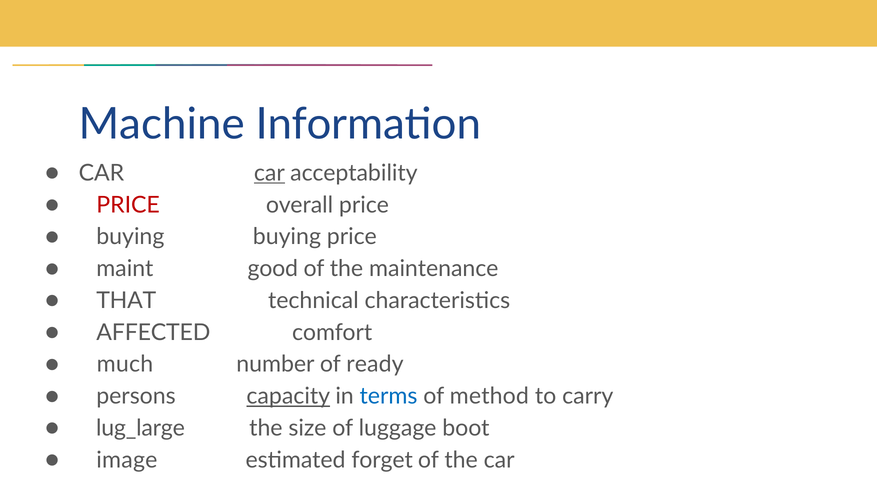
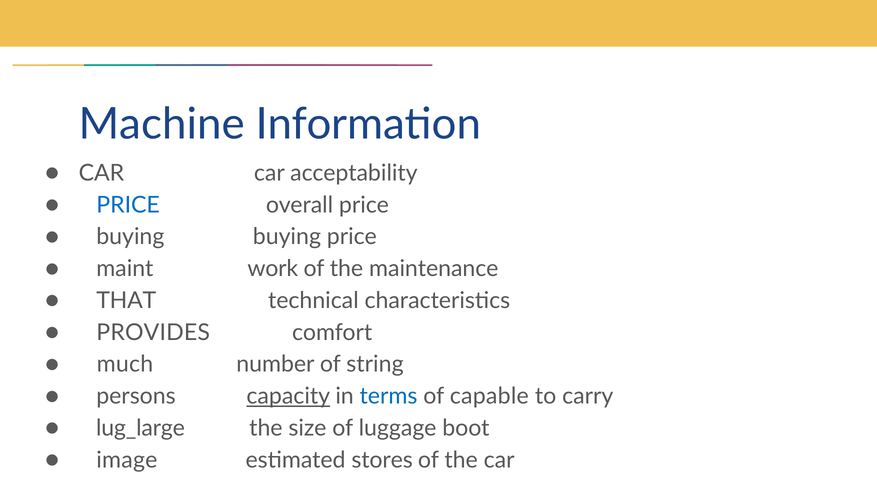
car at (269, 173) underline: present -> none
PRICE at (128, 205) colour: red -> blue
good: good -> work
AFFECTED: AFFECTED -> PROVIDES
ready: ready -> string
method: method -> capable
forget: forget -> stores
